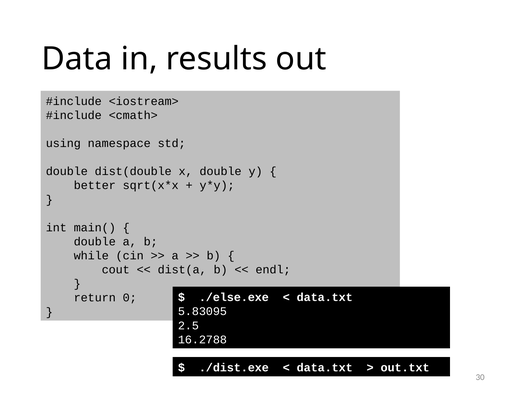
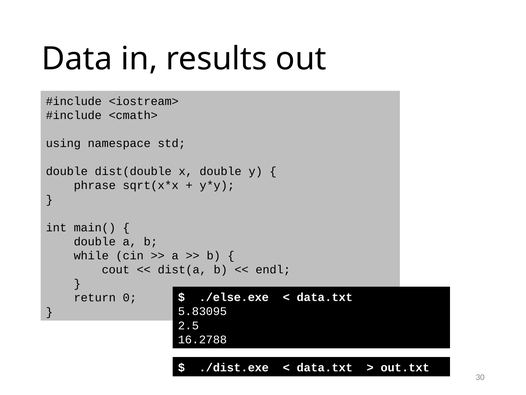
better: better -> phrase
